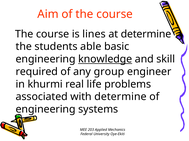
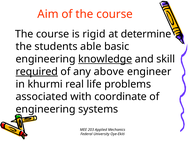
lines: lines -> rigid
required underline: none -> present
group: group -> above
with determine: determine -> coordinate
